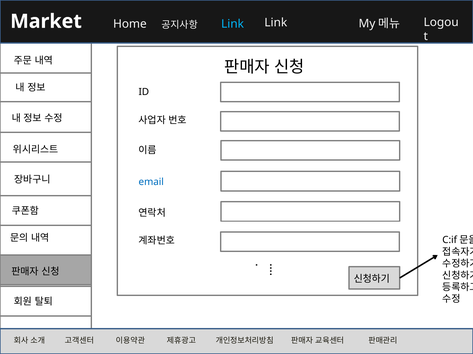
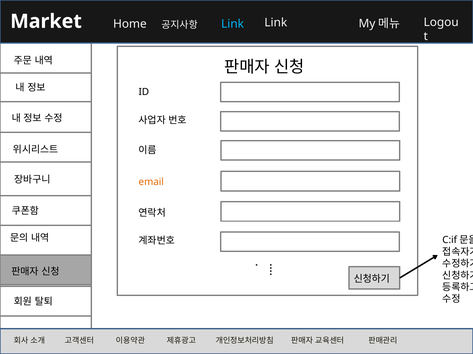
email colour: blue -> orange
